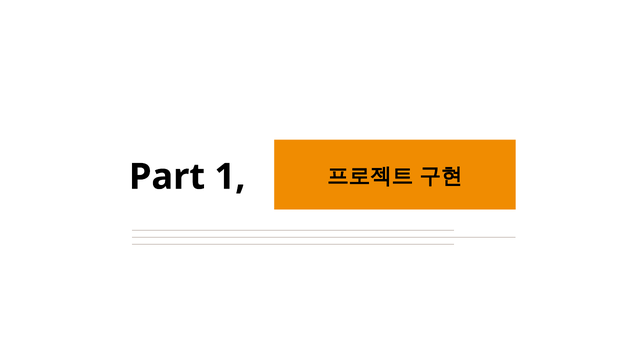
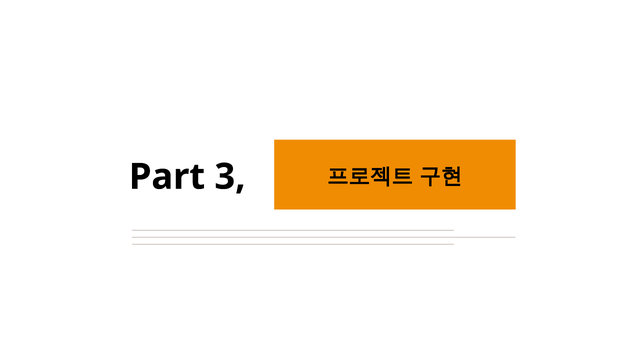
1: 1 -> 3
